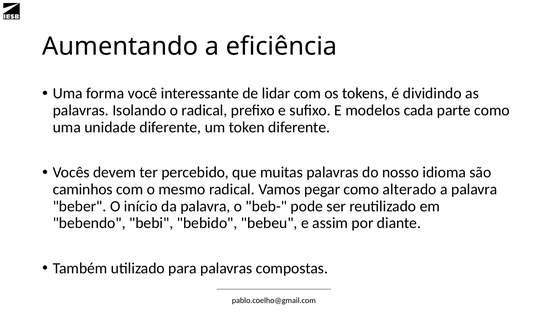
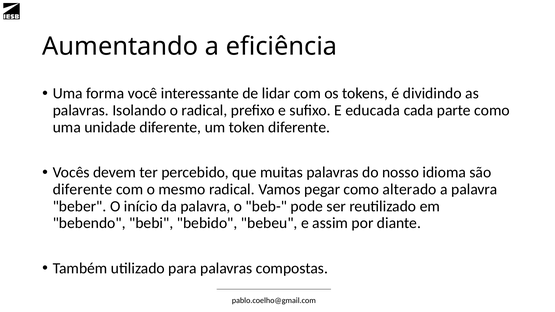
modelos: modelos -> educada
caminhos at (83, 189): caminhos -> diferente
